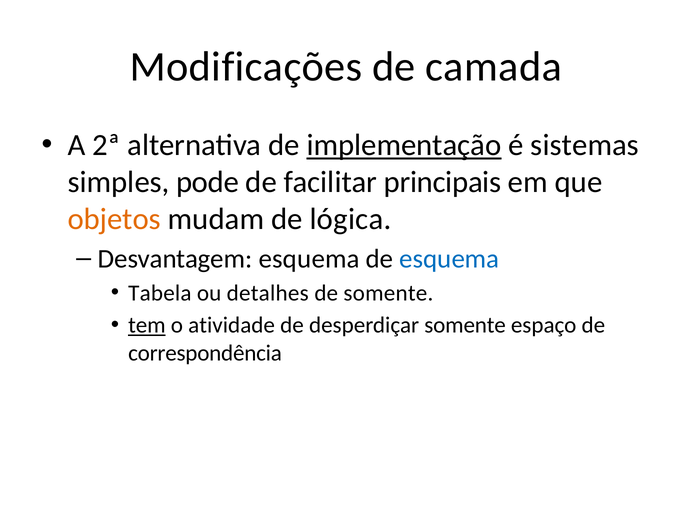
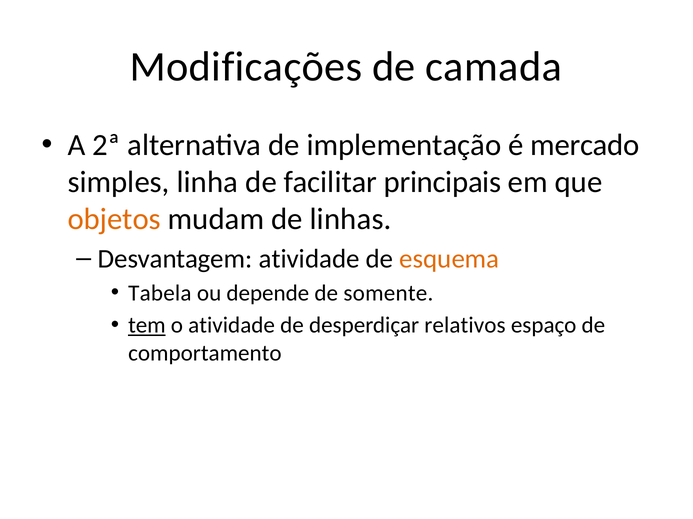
implementação underline: present -> none
sistemas: sistemas -> mercado
pode: pode -> linha
lógica: lógica -> linhas
Desvantagem esquema: esquema -> atividade
esquema at (449, 259) colour: blue -> orange
detalhes: detalhes -> depende
desperdiçar somente: somente -> relativos
correspondência: correspondência -> comportamento
